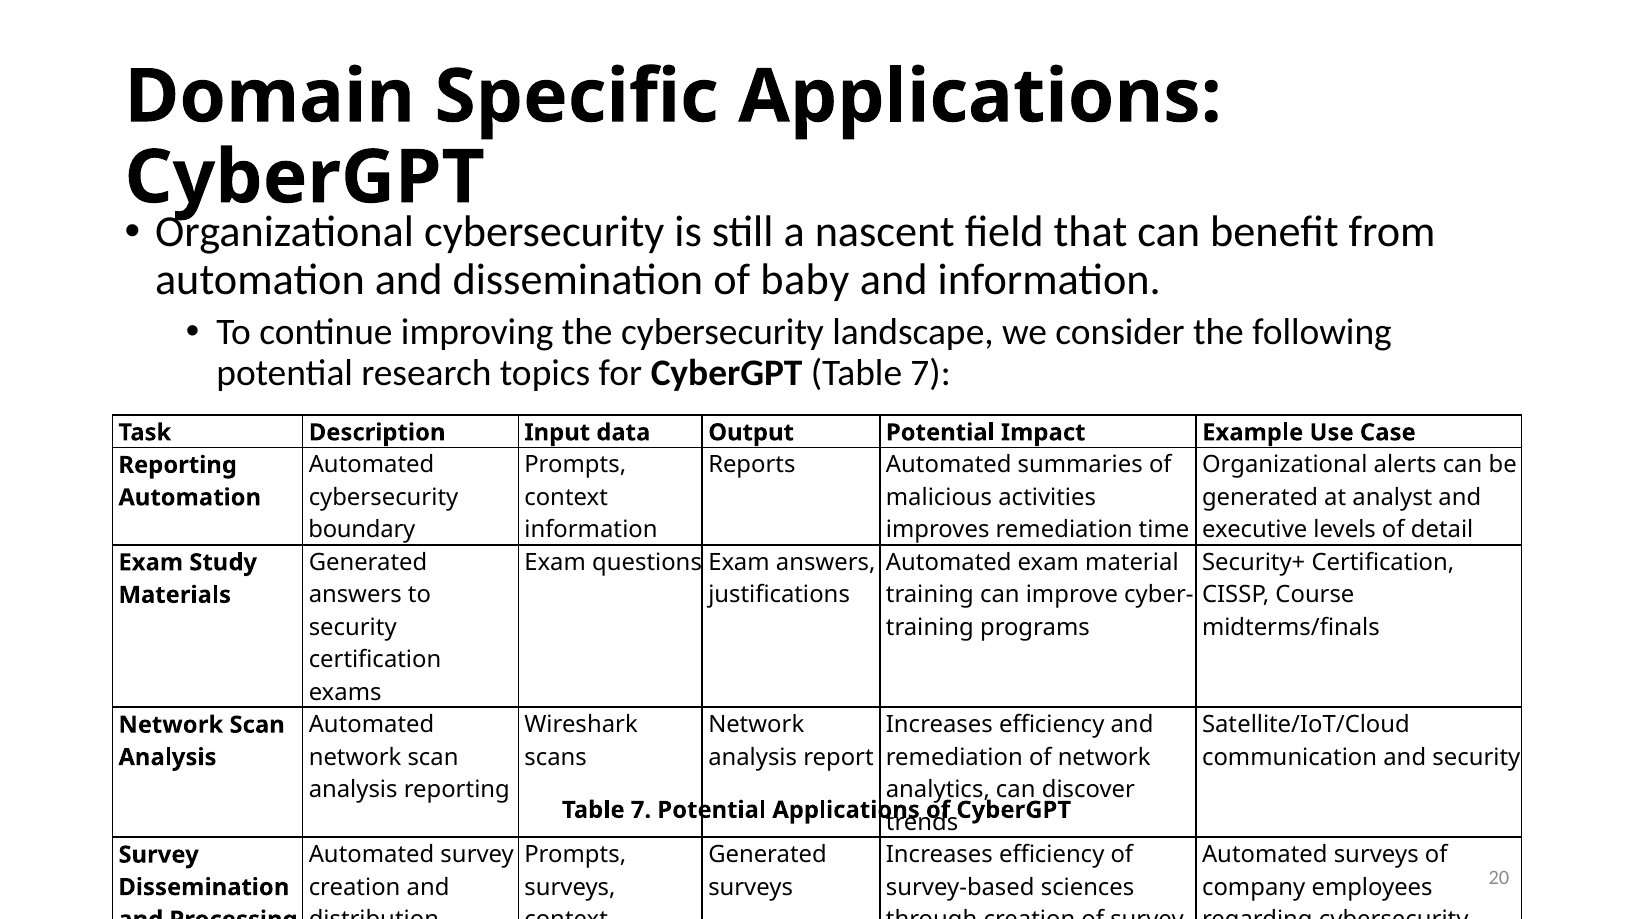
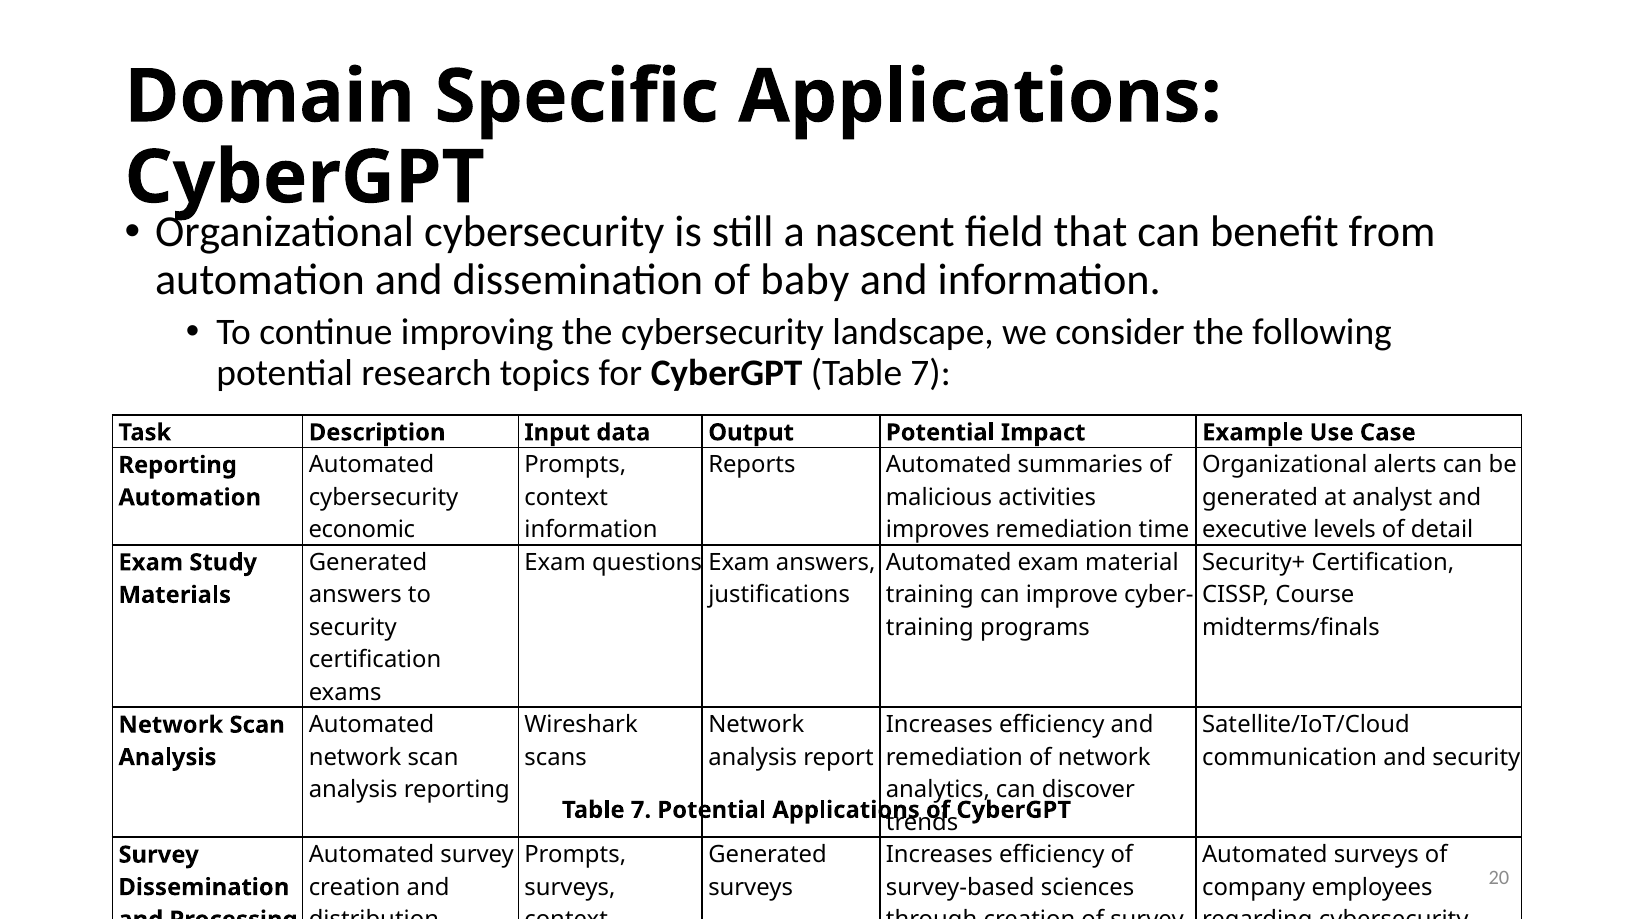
boundary: boundary -> economic
